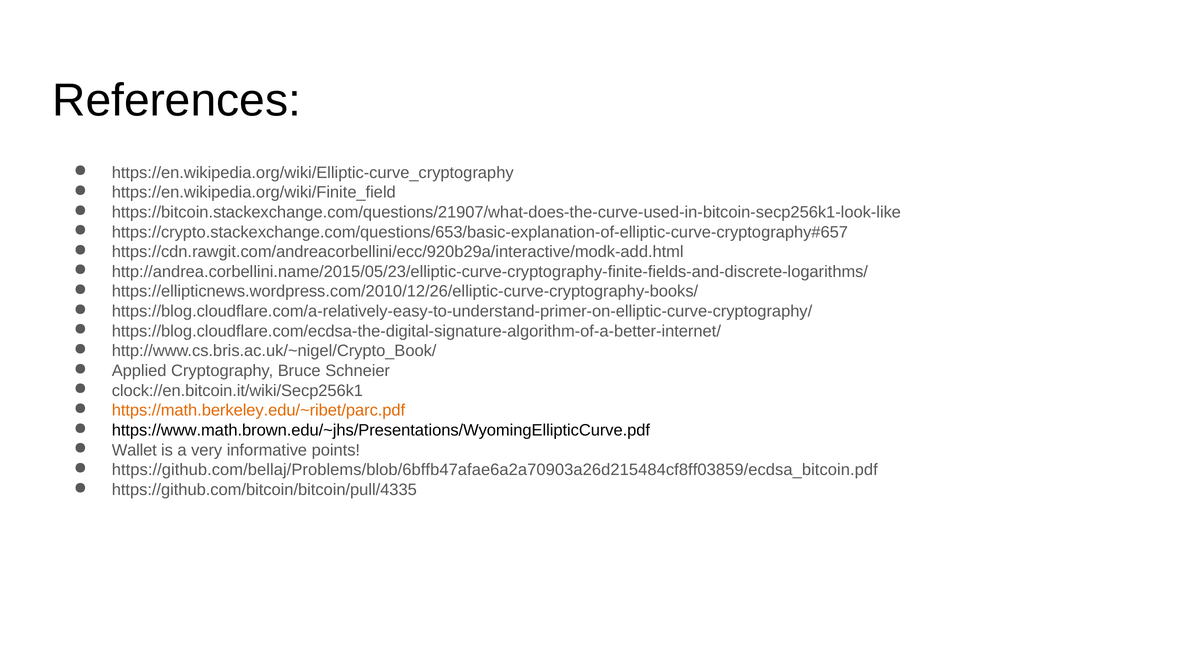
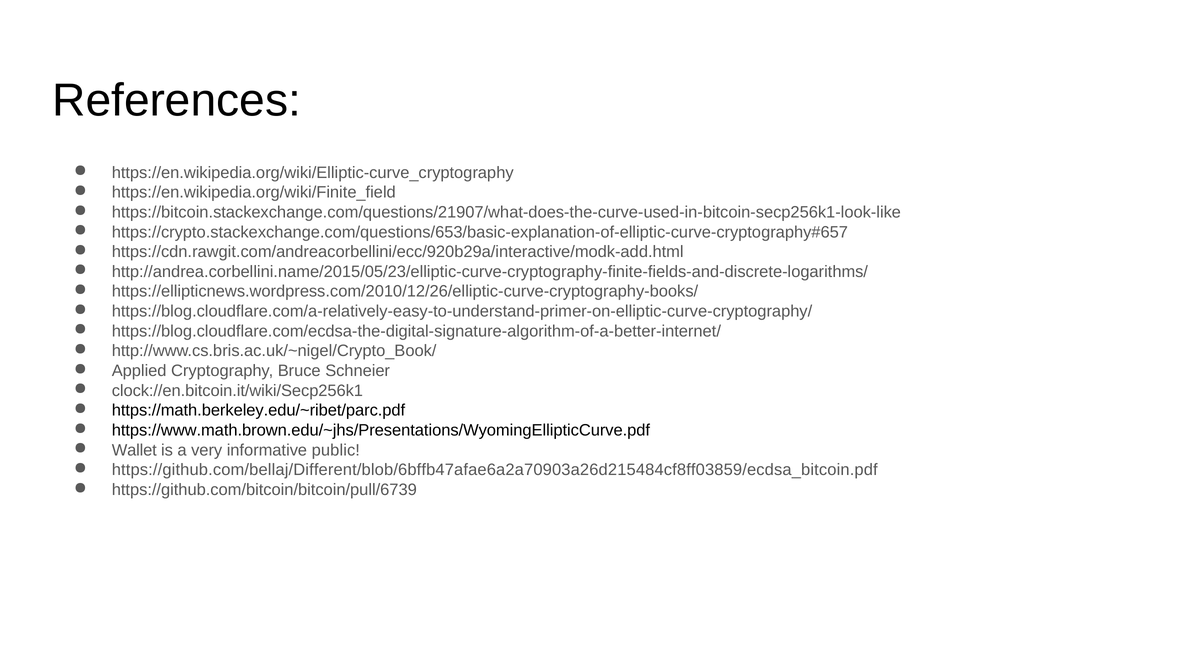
https://math.berkeley.edu/~ribet/parc.pdf colour: orange -> black
points: points -> public
https://github.com/bellaj/Problems/blob/6bffb47afae6a2a70903a26d215484cf8ff03859/ecdsa_bitcoin.pdf: https://github.com/bellaj/Problems/blob/6bffb47afae6a2a70903a26d215484cf8ff03859/ecdsa_bitcoin.pdf -> https://github.com/bellaj/Different/blob/6bffb47afae6a2a70903a26d215484cf8ff03859/ecdsa_bitcoin.pdf
https://github.com/bitcoin/bitcoin/pull/4335: https://github.com/bitcoin/bitcoin/pull/4335 -> https://github.com/bitcoin/bitcoin/pull/6739
